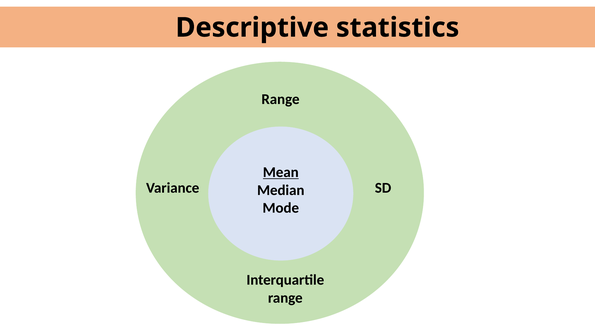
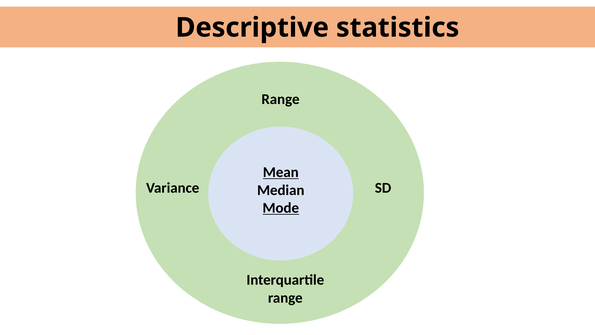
Mode underline: none -> present
